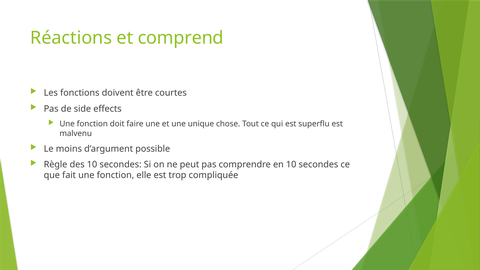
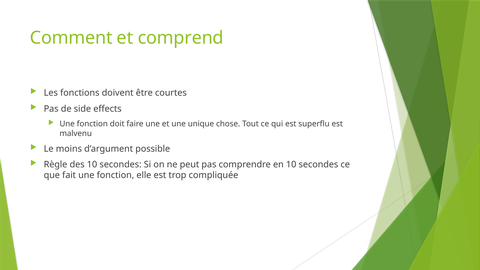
Réactions: Réactions -> Comment
